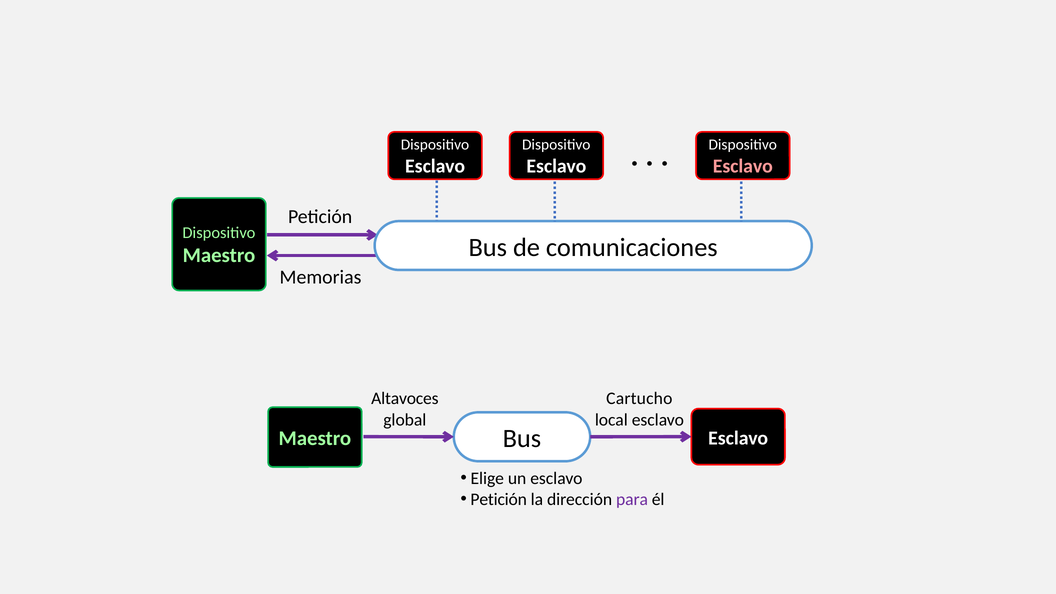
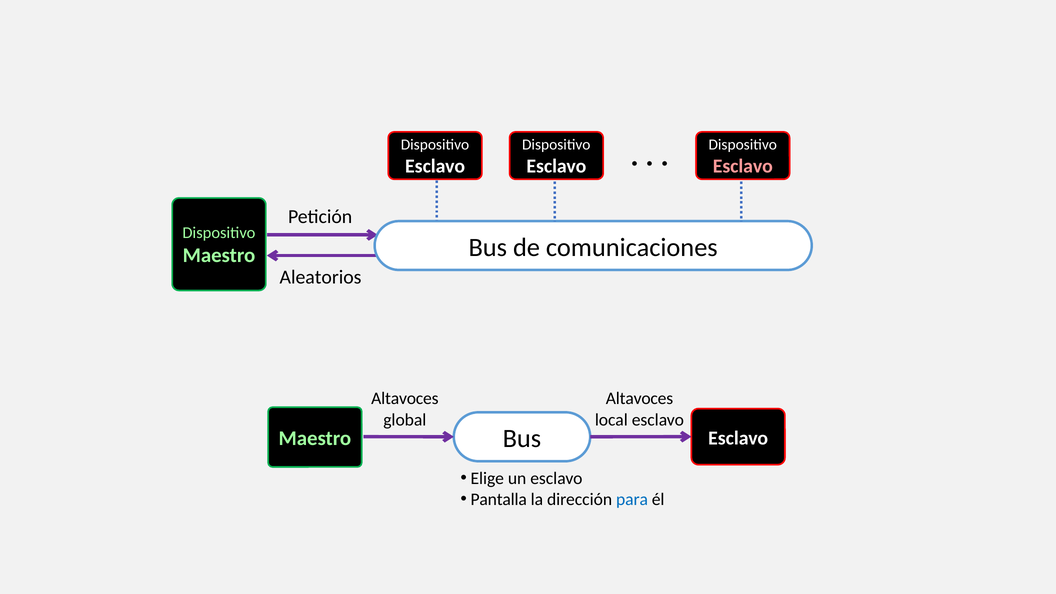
Memorias: Memorias -> Aleatorios
Cartucho at (639, 399): Cartucho -> Altavoces
Petición at (499, 500): Petición -> Pantalla
para colour: purple -> blue
